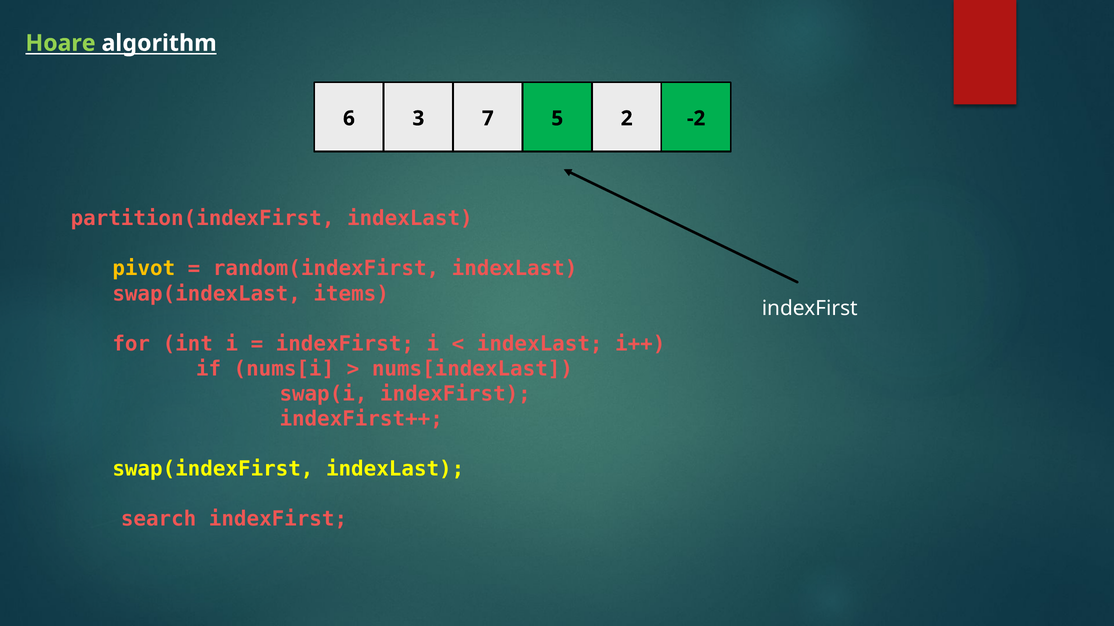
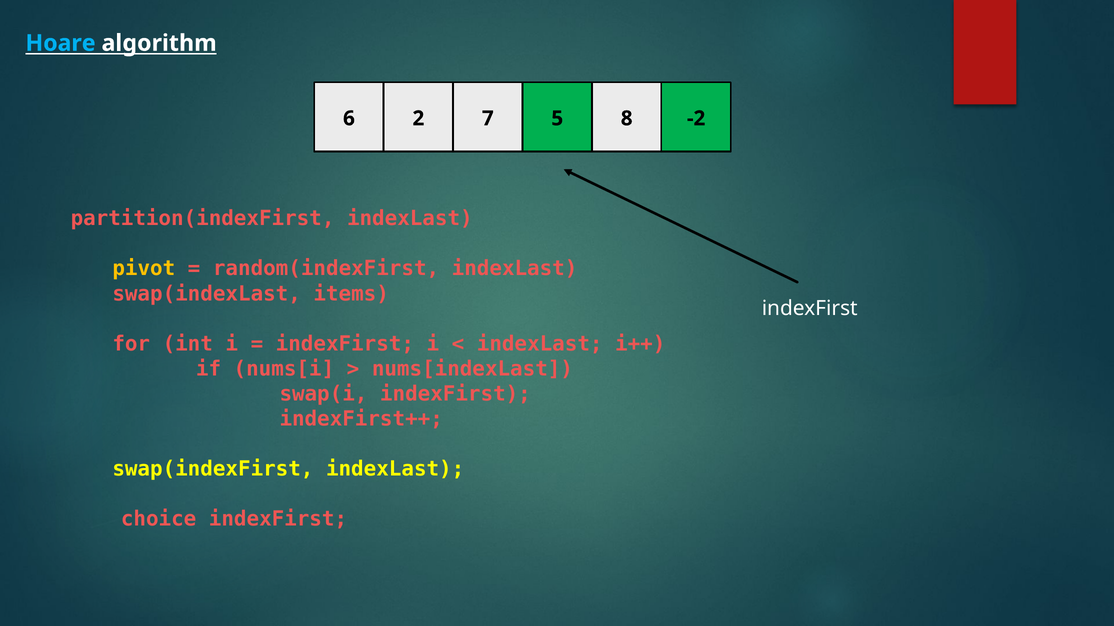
Hoare colour: light green -> light blue
3: 3 -> 2
2: 2 -> 8
search: search -> choice
